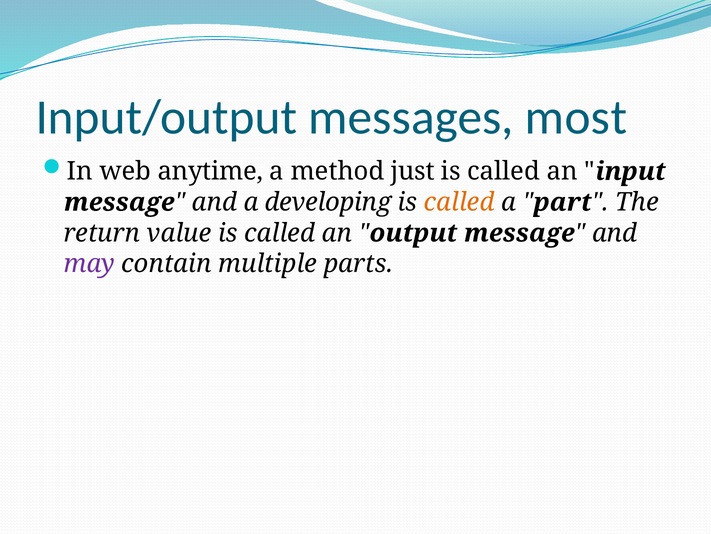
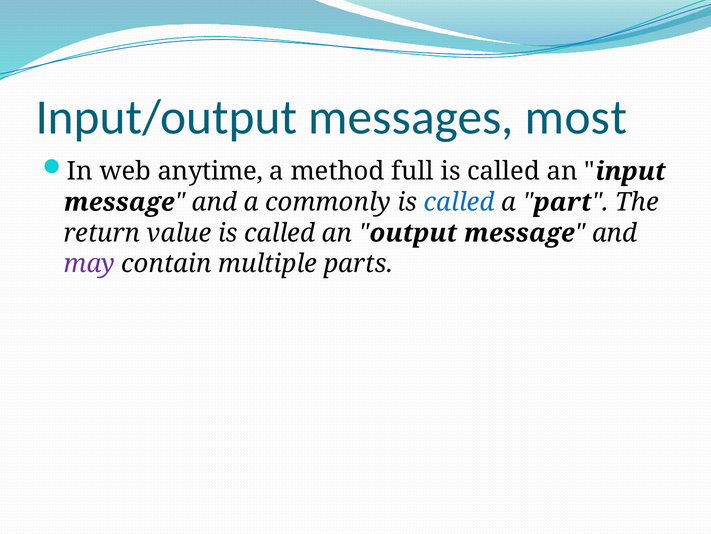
just: just -> full
developing: developing -> commonly
called at (459, 202) colour: orange -> blue
